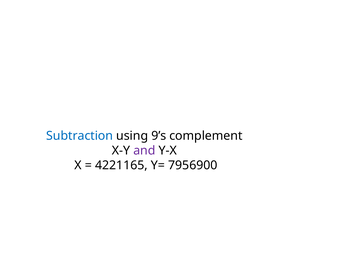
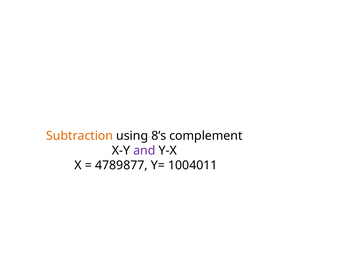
Subtraction colour: blue -> orange
9’s: 9’s -> 8’s
4221165: 4221165 -> 4789877
7956900: 7956900 -> 1004011
